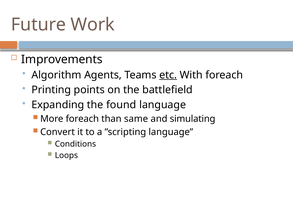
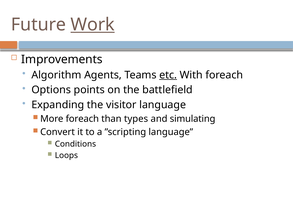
Work underline: none -> present
Printing: Printing -> Options
found: found -> visitor
same: same -> types
